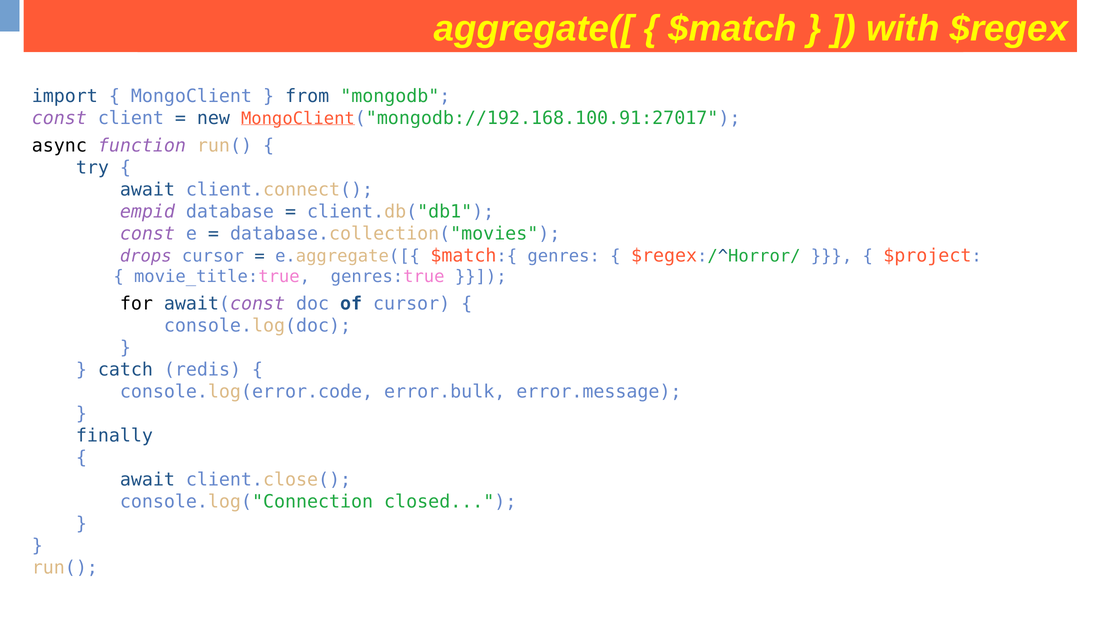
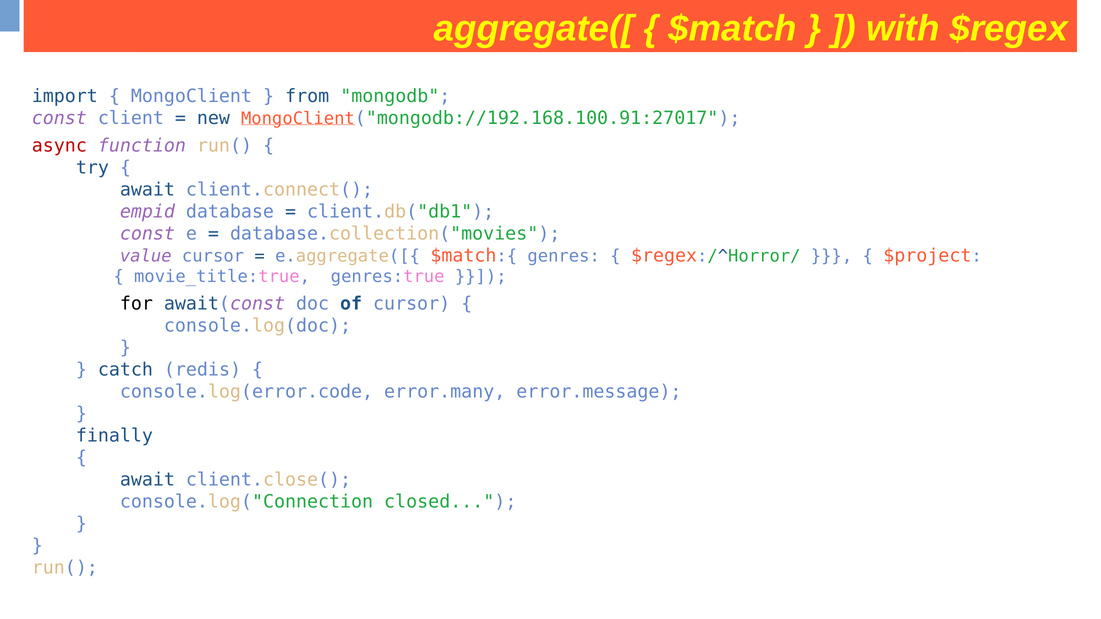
async colour: black -> red
drops: drops -> value
error.bulk: error.bulk -> error.many
